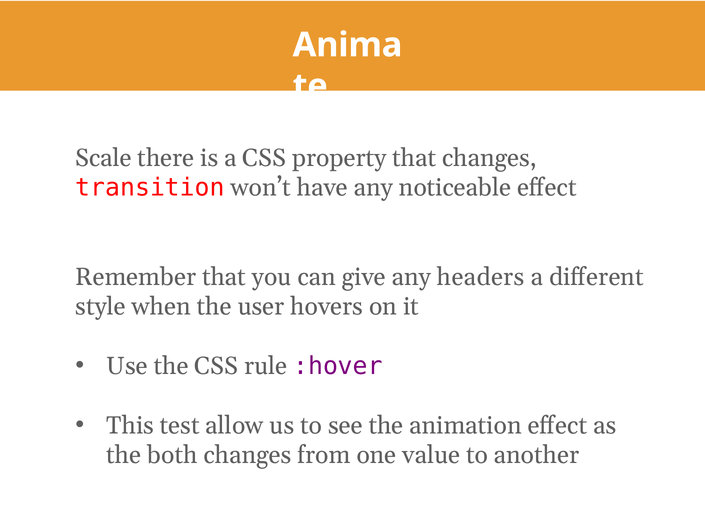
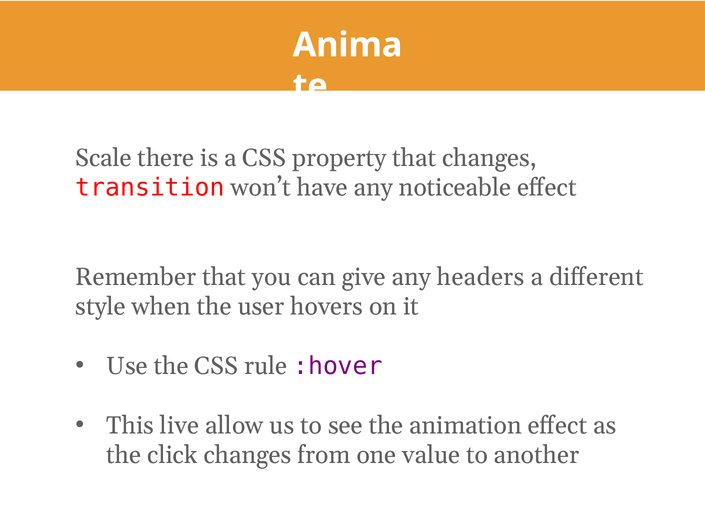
test: test -> live
both: both -> click
